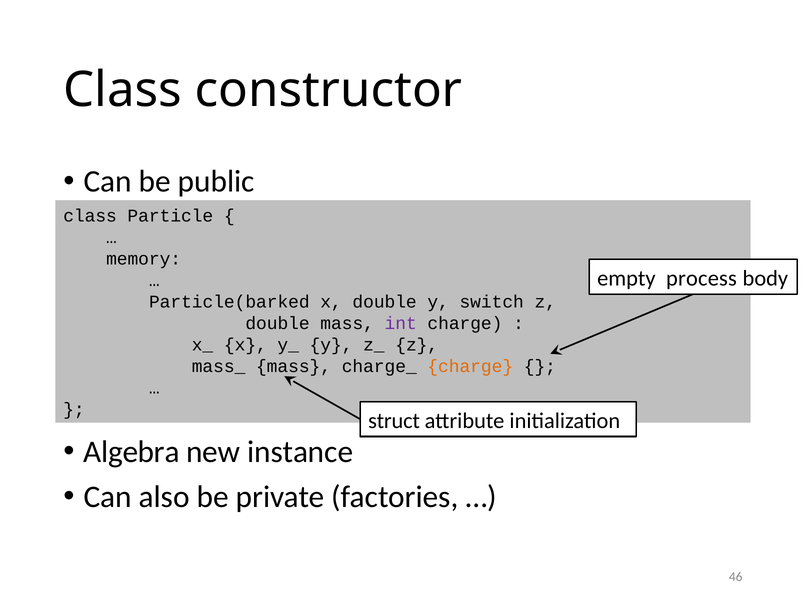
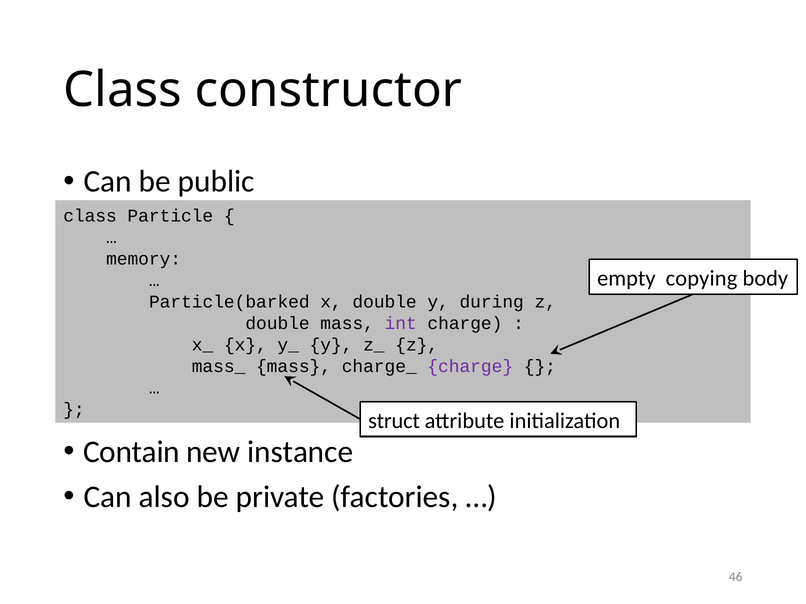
process: process -> copying
switch: switch -> during
charge at (470, 367) colour: orange -> purple
Algebra: Algebra -> Contain
